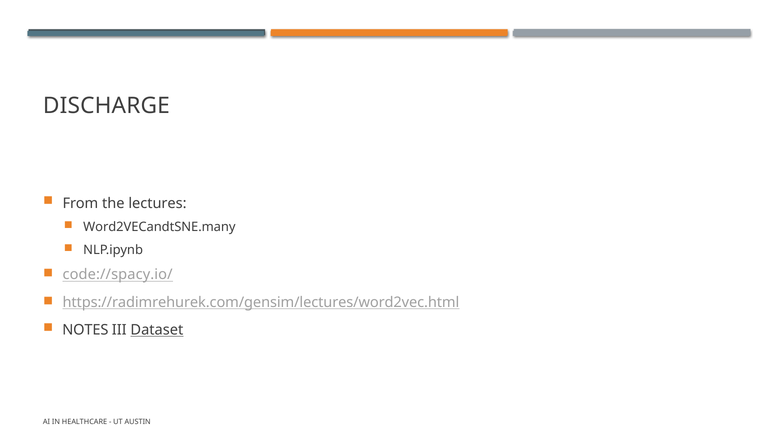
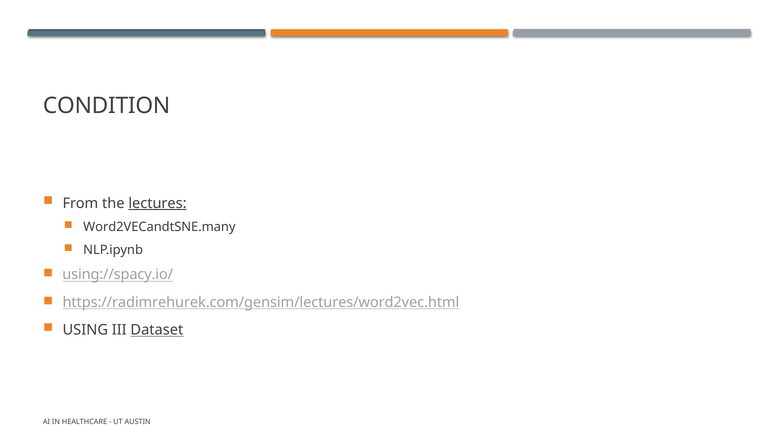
DISCHARGE: DISCHARGE -> CONDITION
lectures underline: none -> present
code://spacy.io/: code://spacy.io/ -> using://spacy.io/
NOTES: NOTES -> USING
